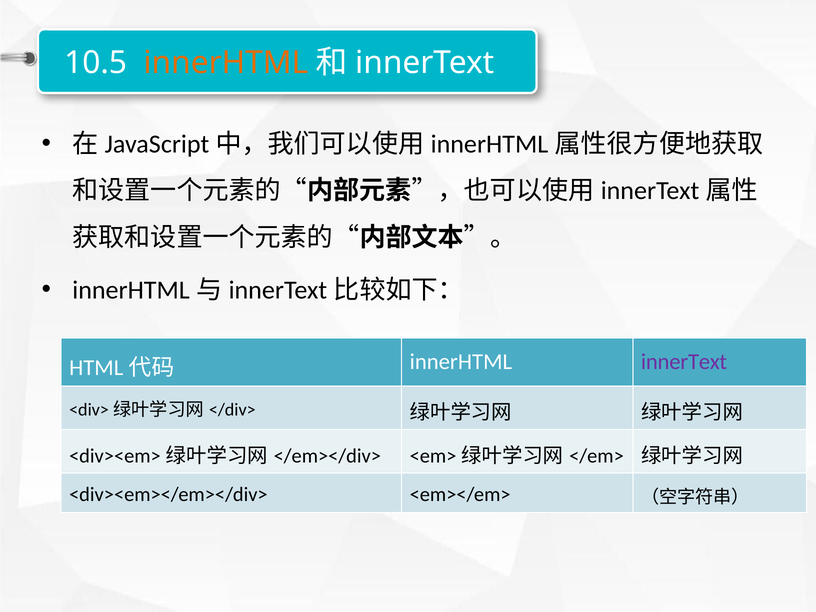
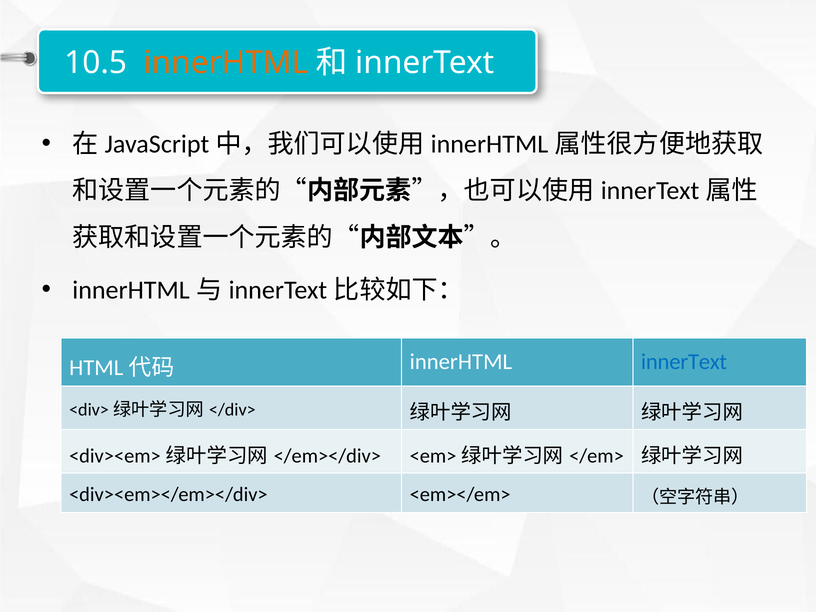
innerText at (684, 362) colour: purple -> blue
